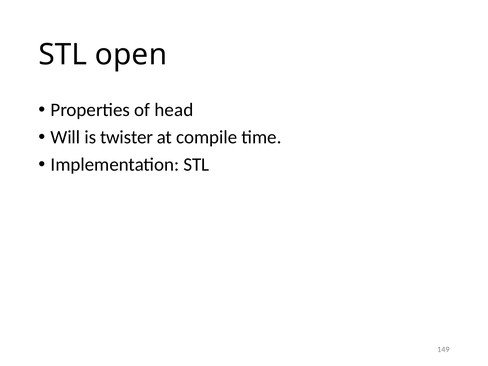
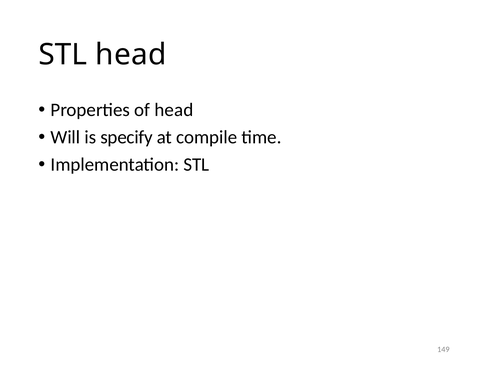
STL open: open -> head
twister: twister -> specify
